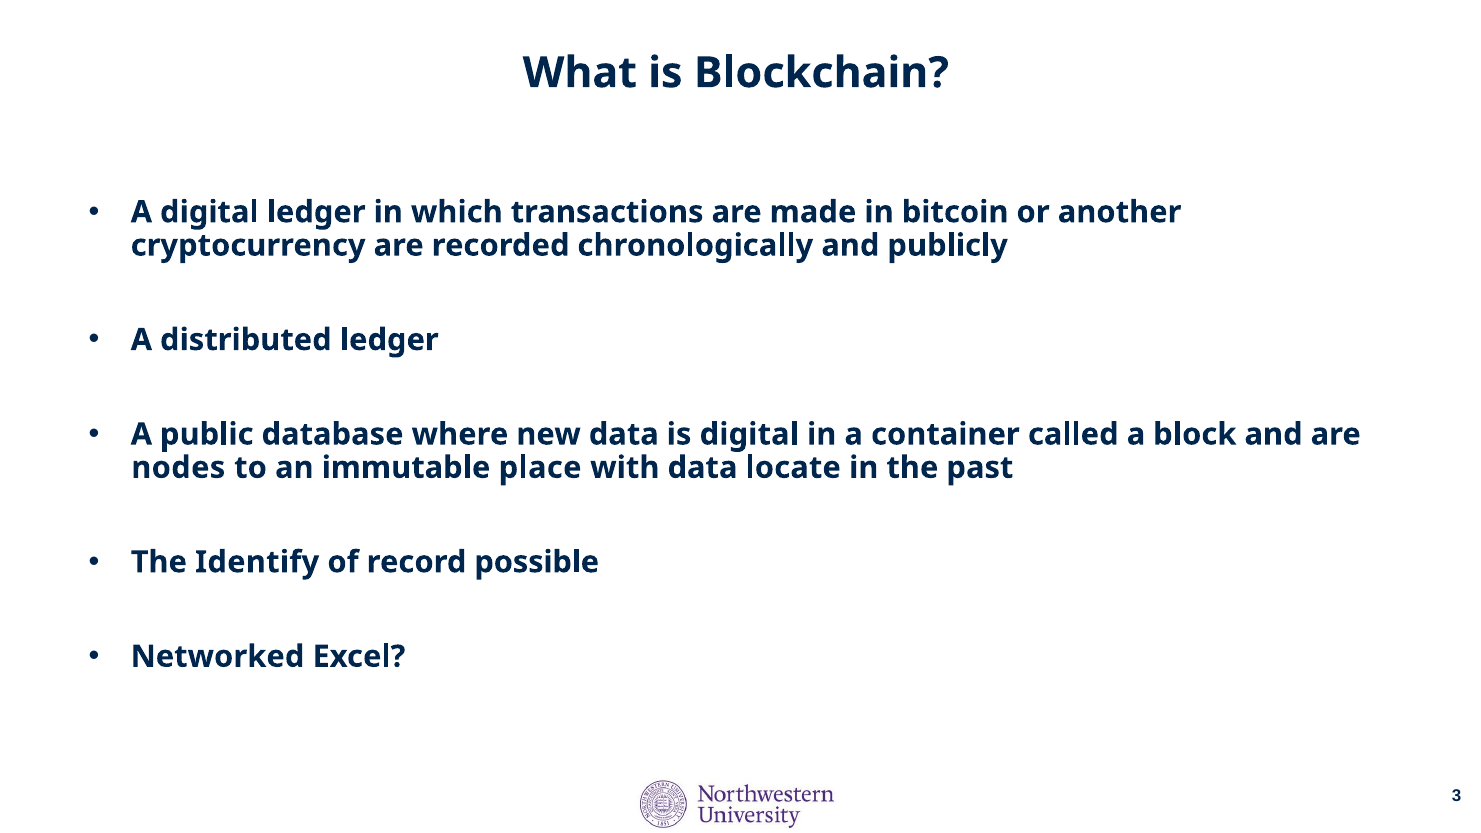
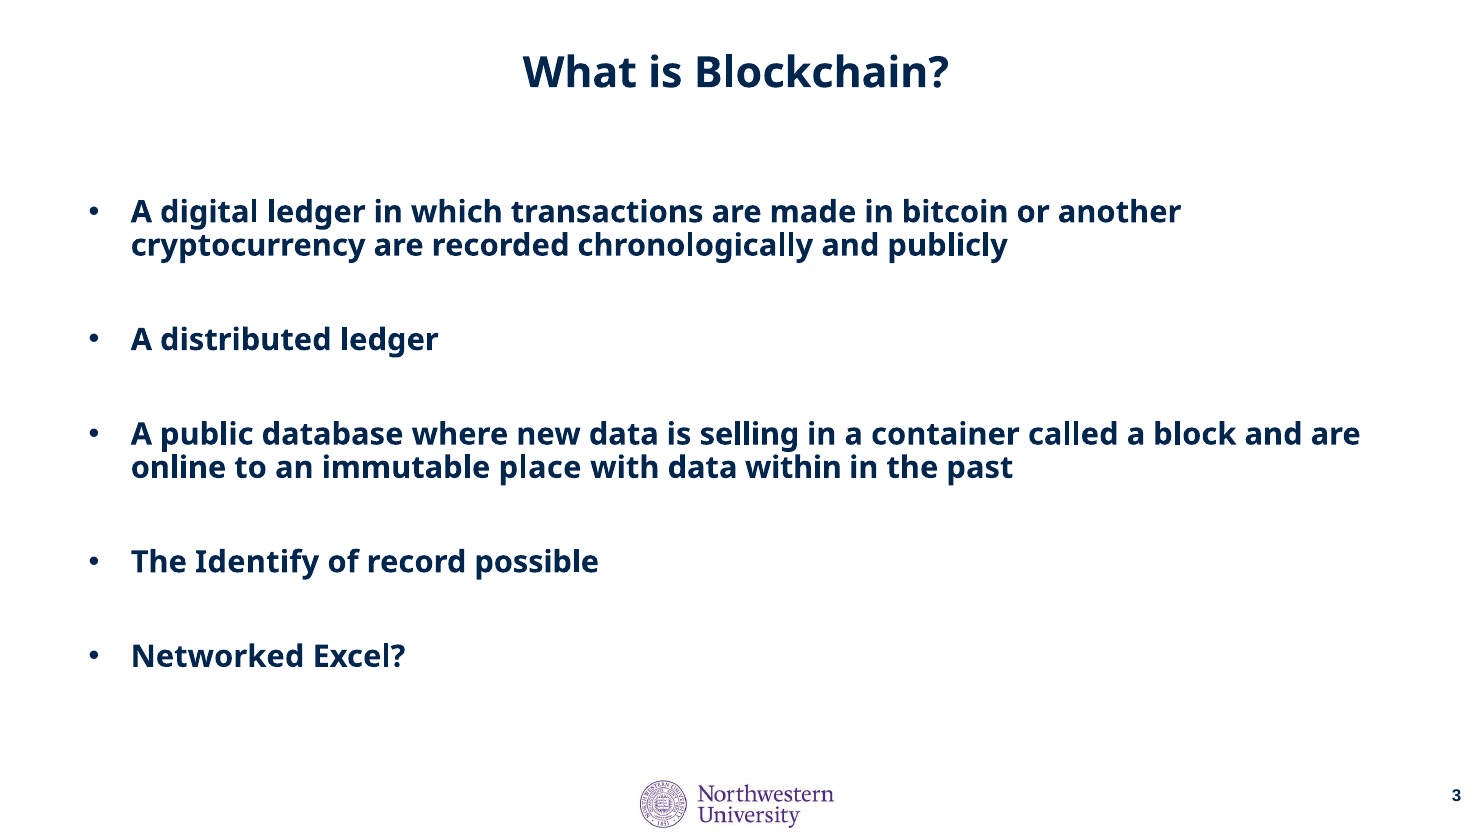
is digital: digital -> selling
nodes: nodes -> online
locate: locate -> within
